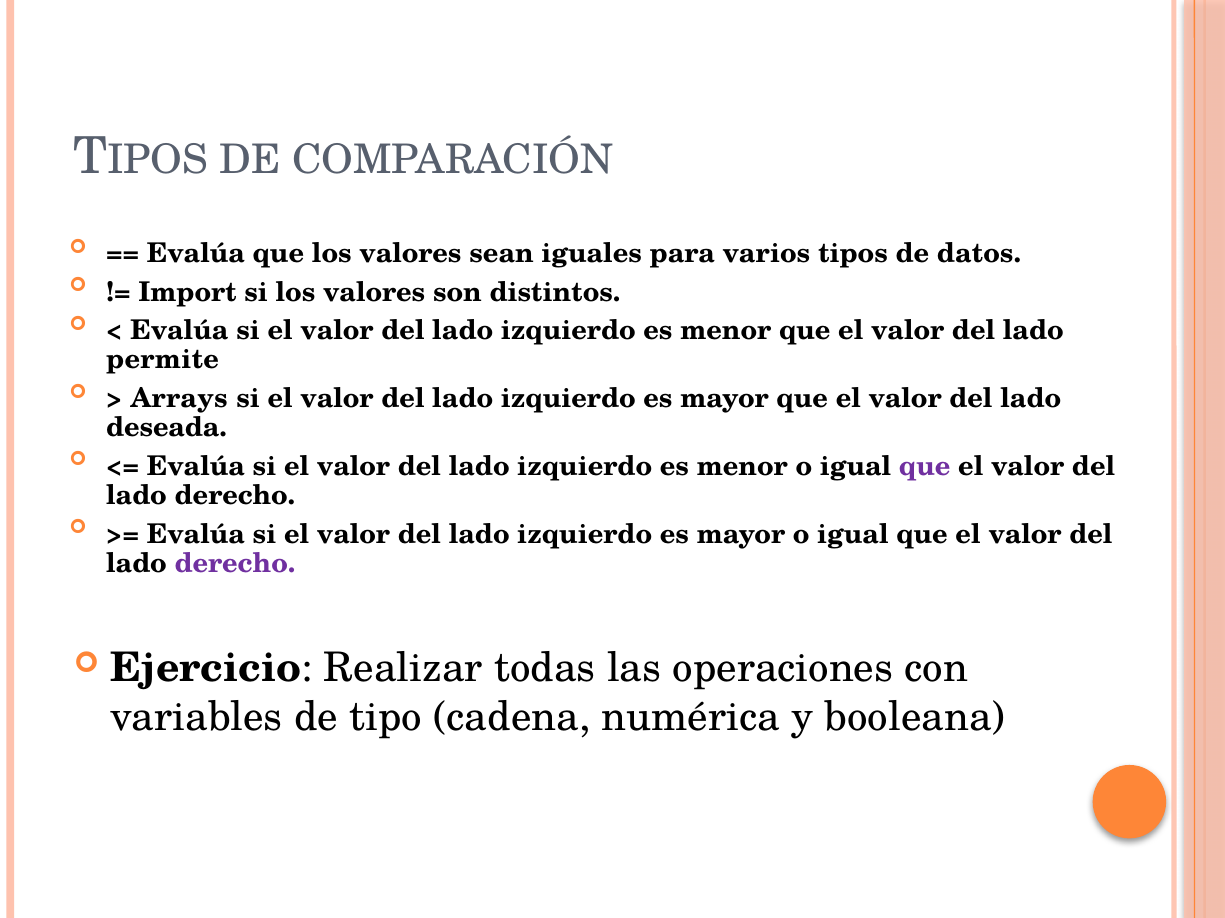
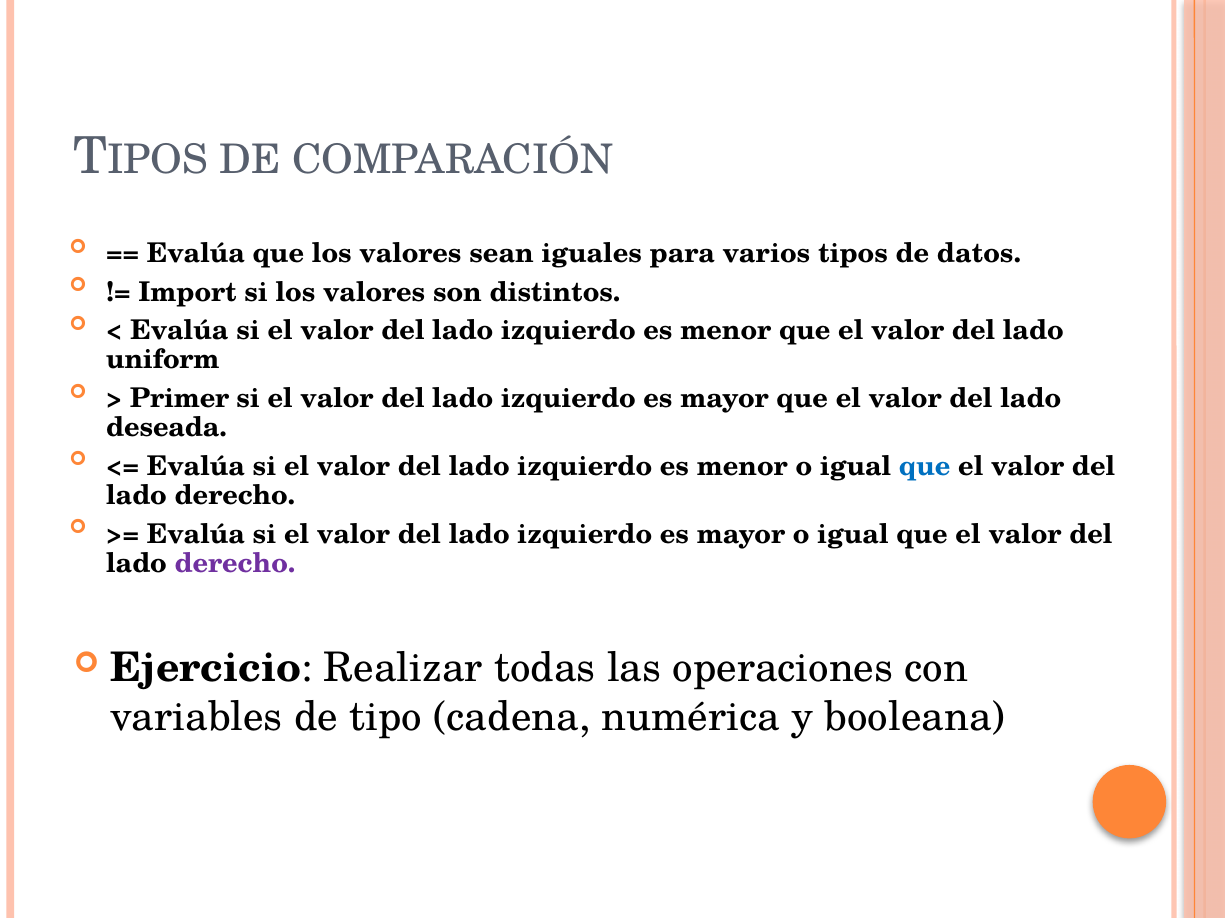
permite: permite -> uniform
Arrays: Arrays -> Primer
que at (925, 467) colour: purple -> blue
